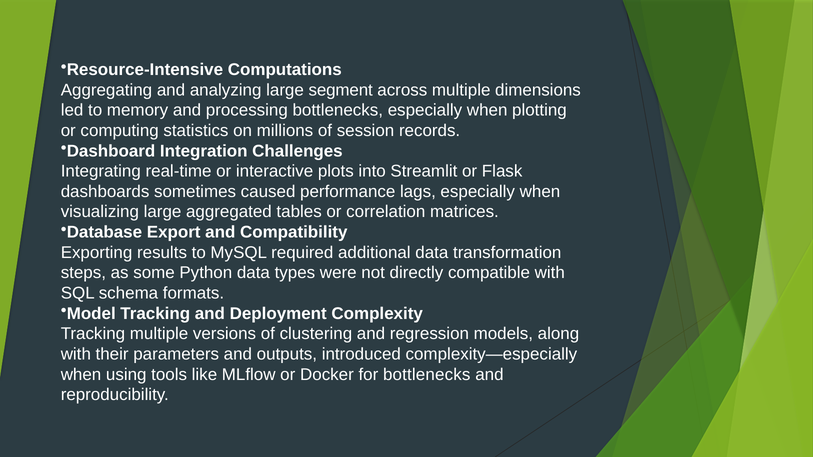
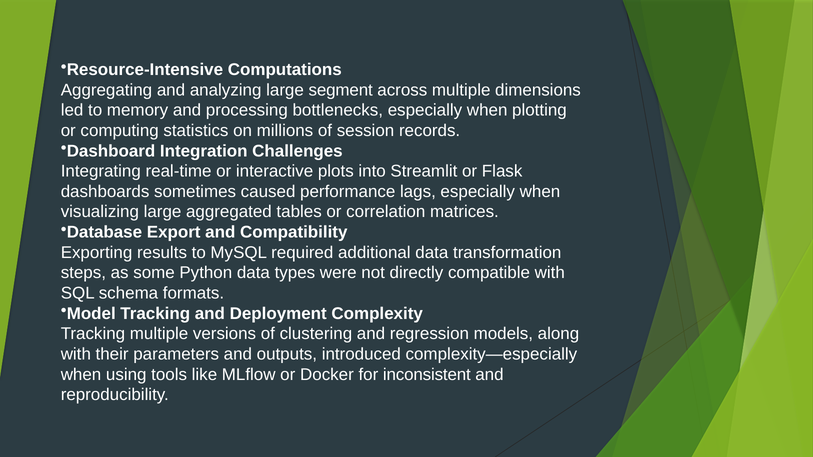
for bottlenecks: bottlenecks -> inconsistent
